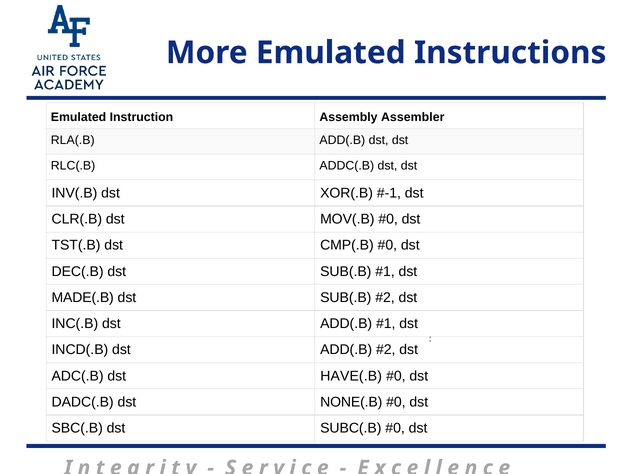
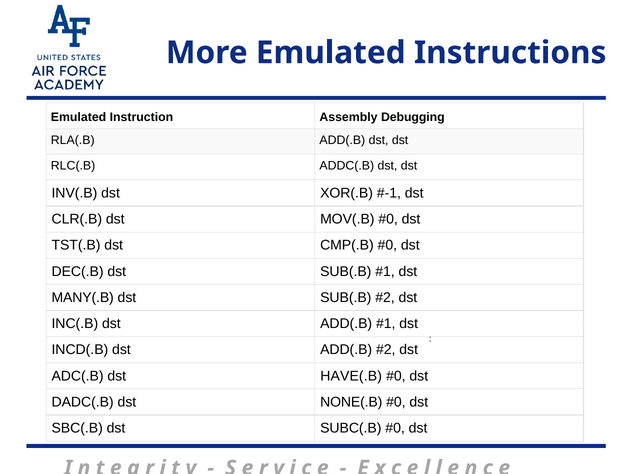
Assembler: Assembler -> Debugging
MADE(.B: MADE(.B -> MANY(.B
